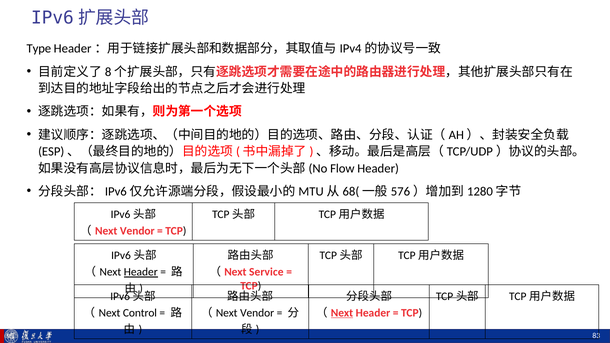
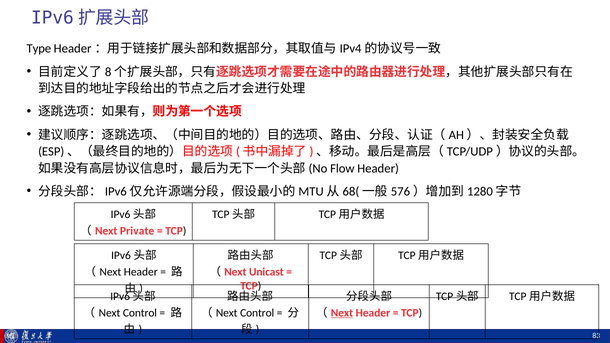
Vendor at (137, 231): Vendor -> Private
Header at (141, 272) underline: present -> none
Service: Service -> Unicast
Vendor at (257, 313): Vendor -> Control
